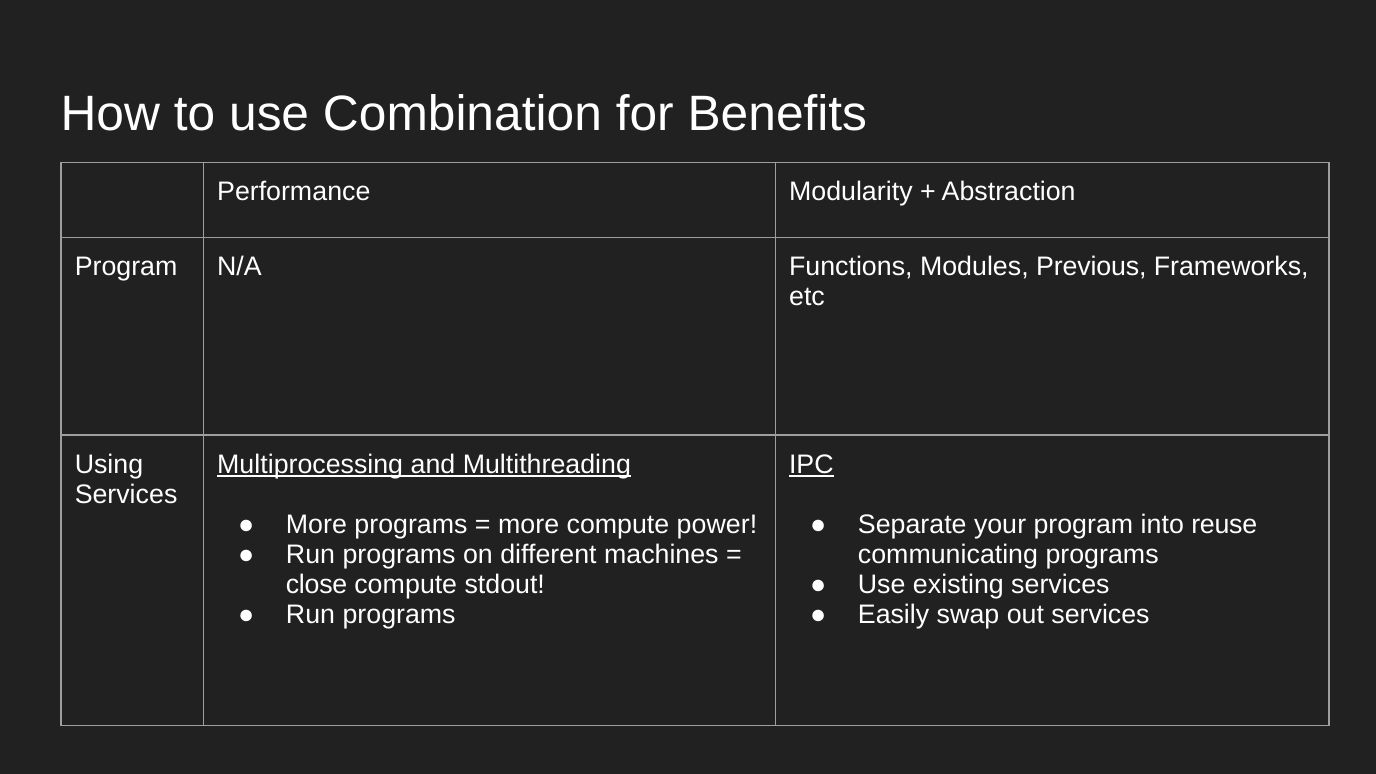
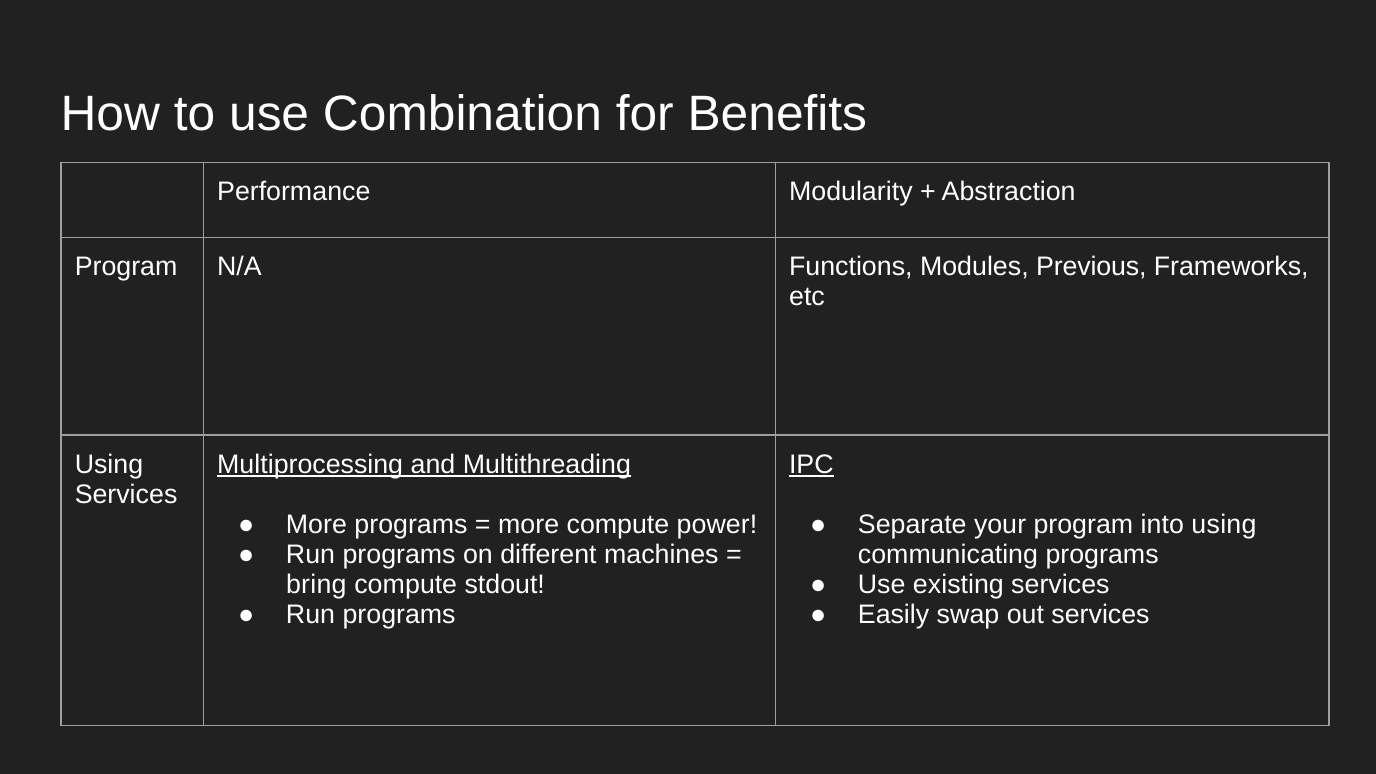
into reuse: reuse -> using
close: close -> bring
